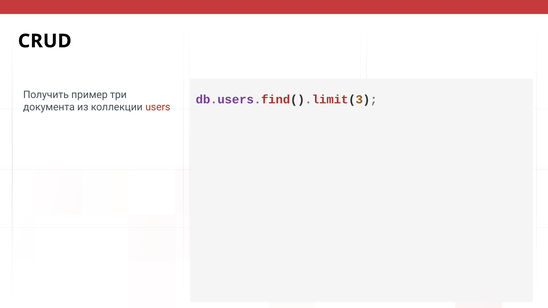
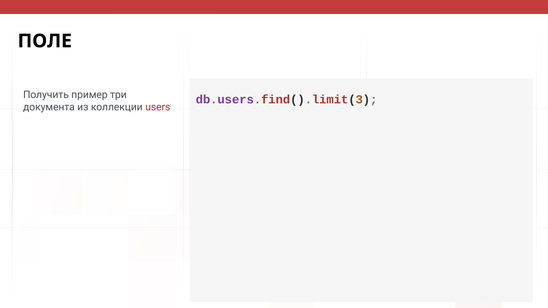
CRUD: CRUD -> ПОЛЕ
